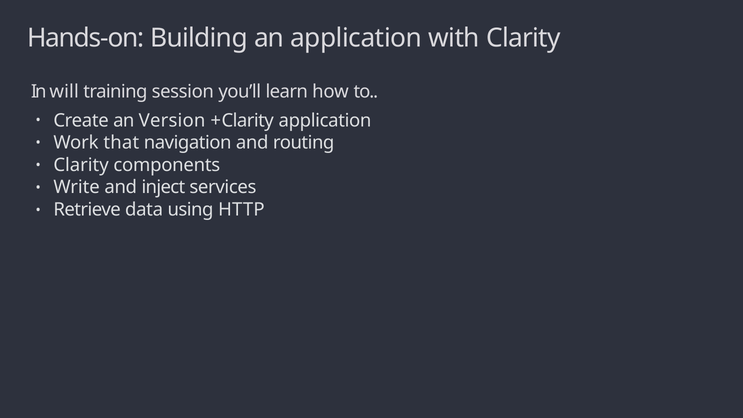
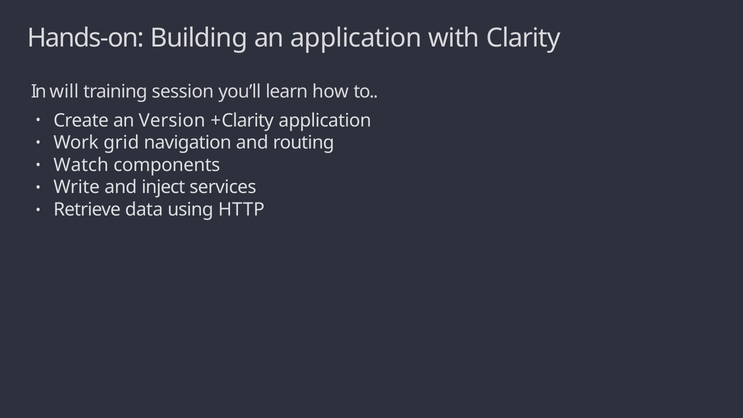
that: that -> grid
Clarity at (81, 165): Clarity -> Watch
